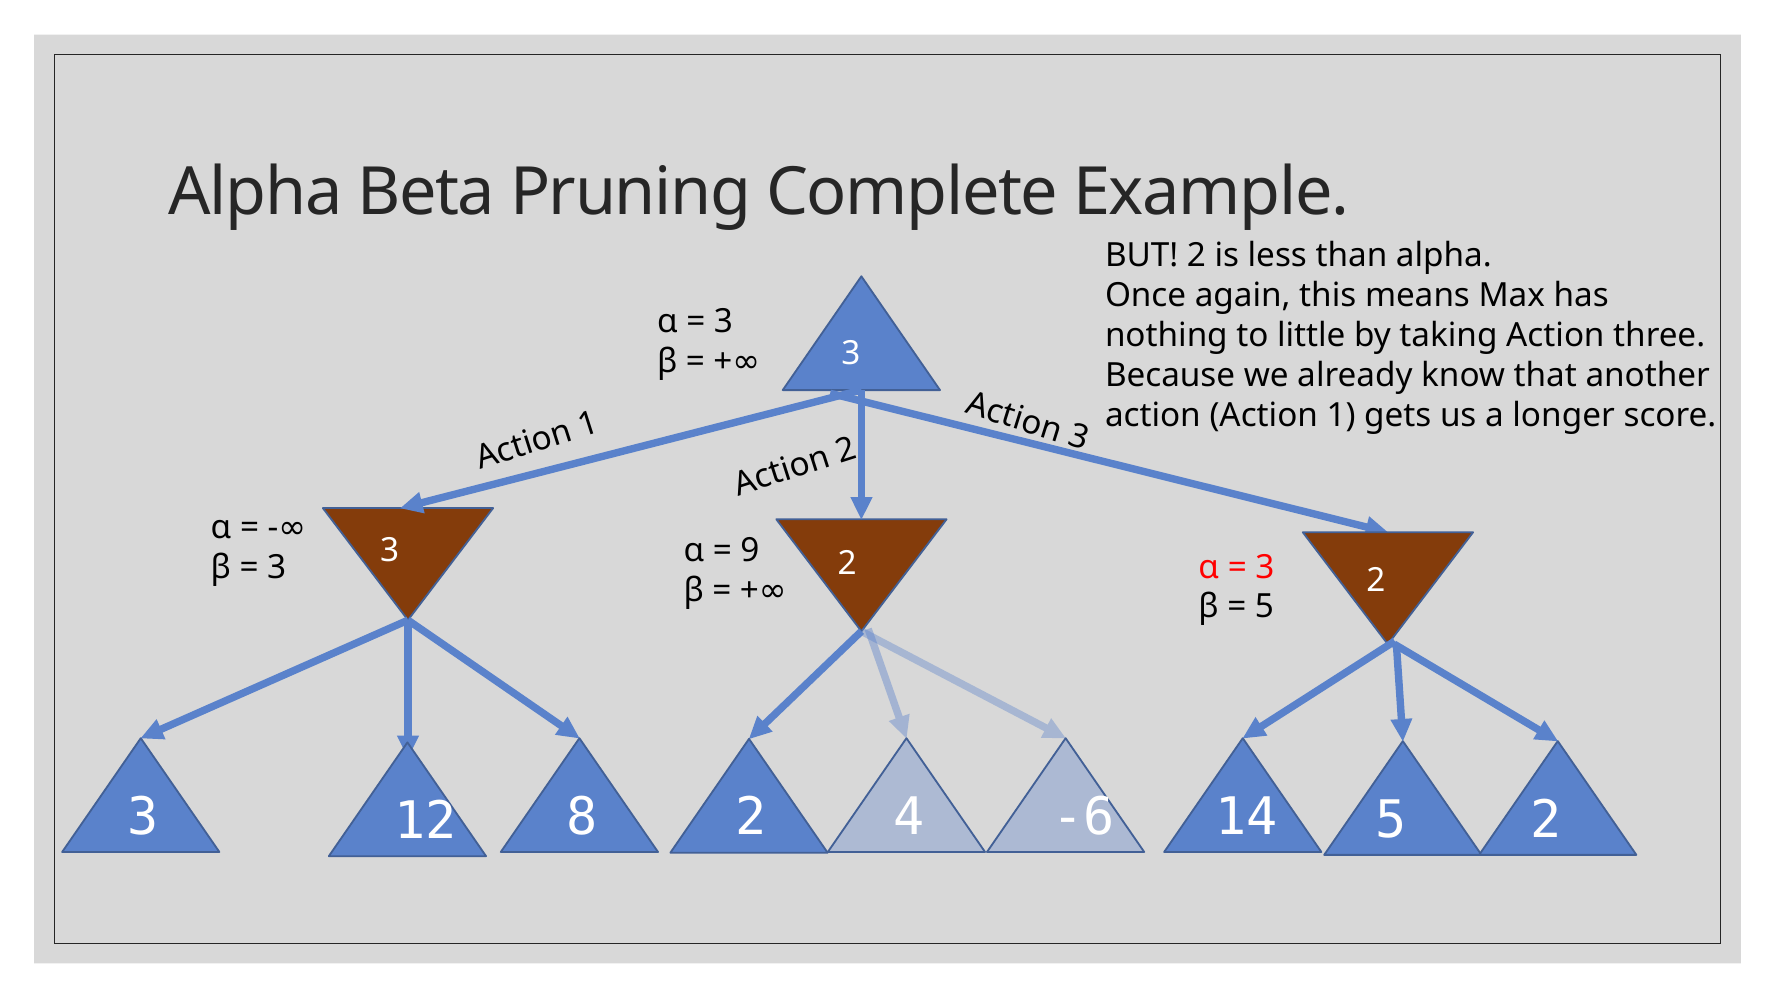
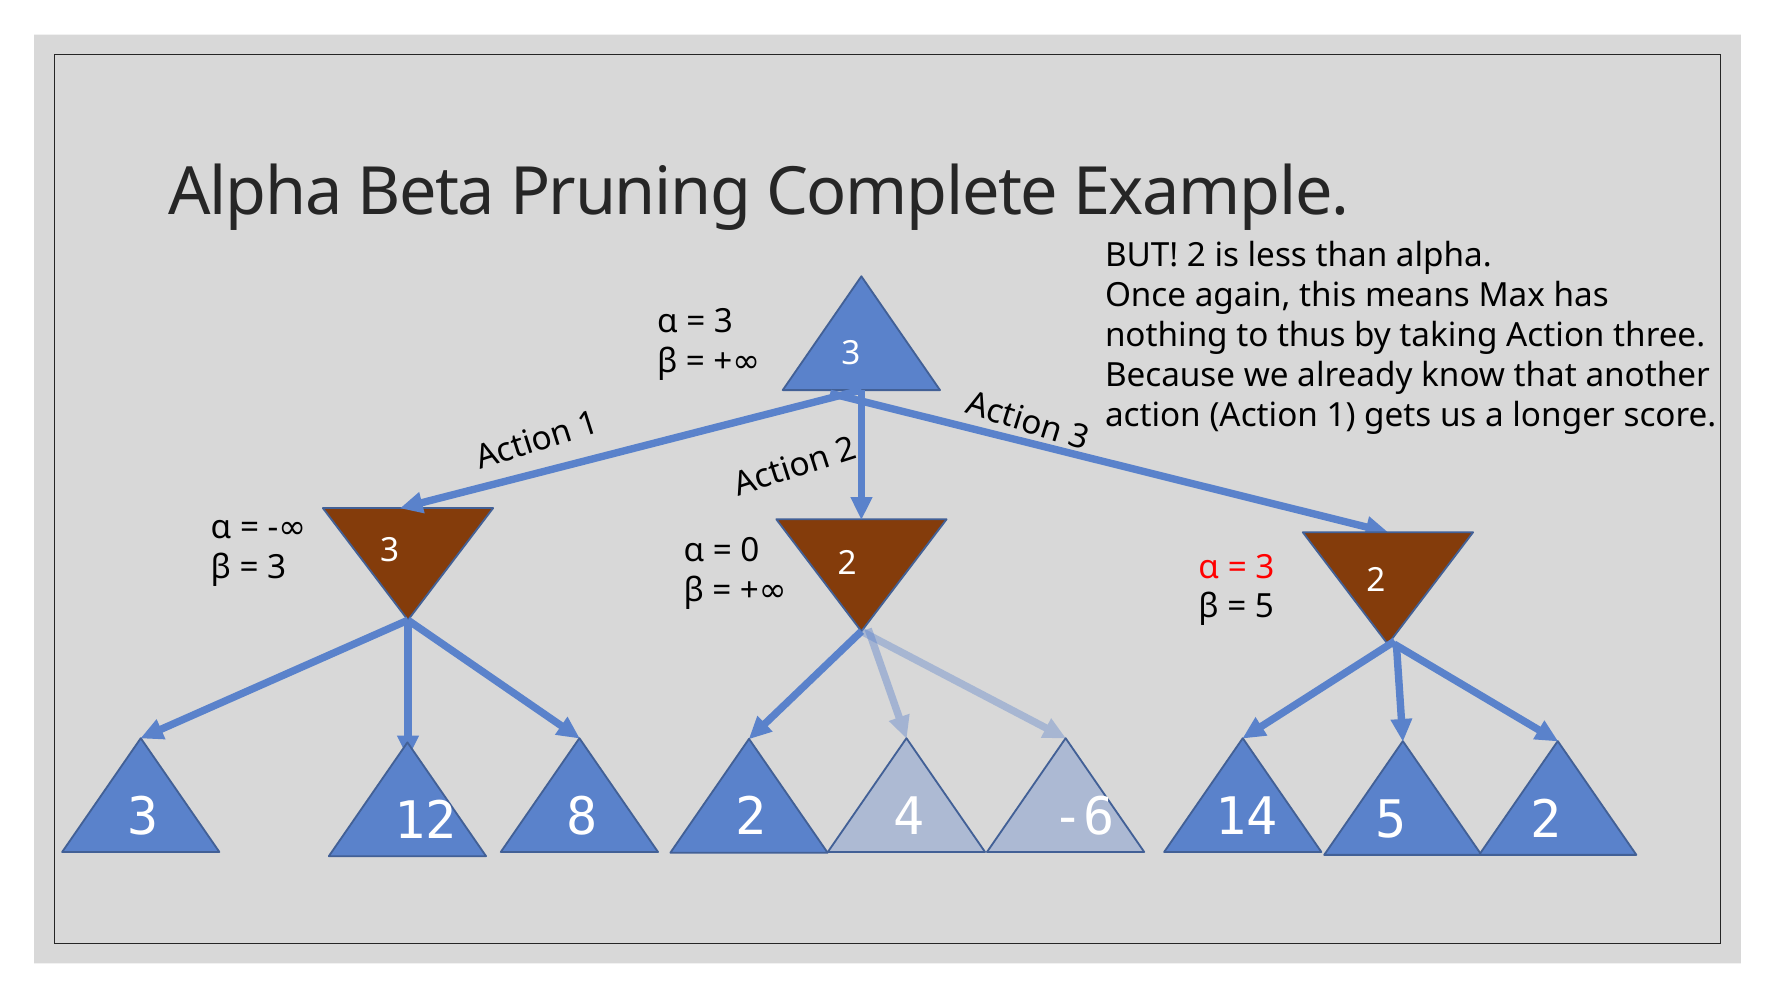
little: little -> thus
9: 9 -> 0
